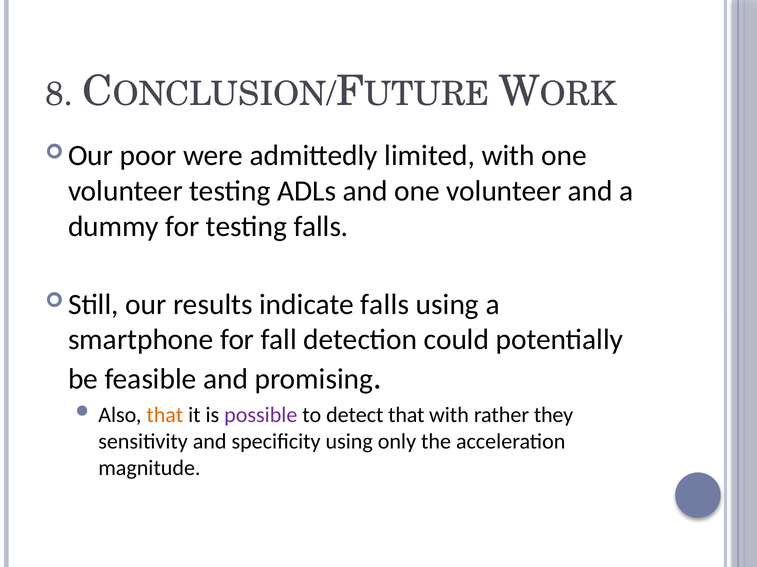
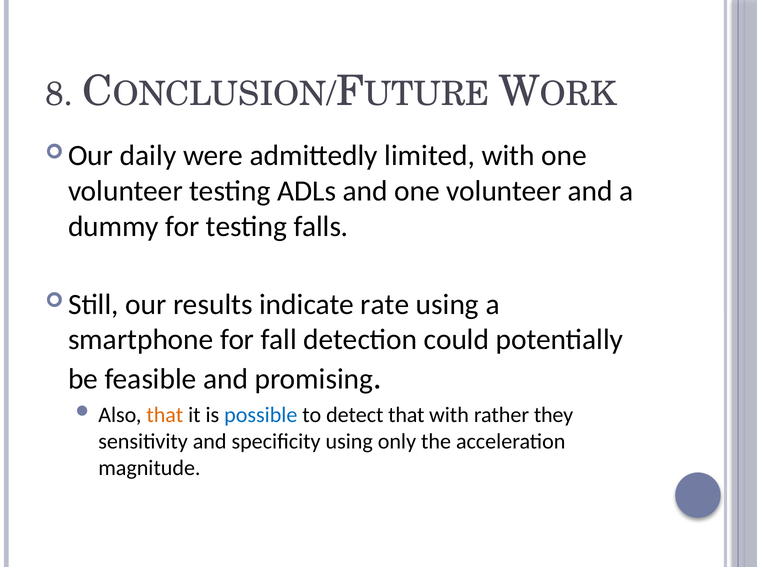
poor: poor -> daily
indicate falls: falls -> rate
possible colour: purple -> blue
